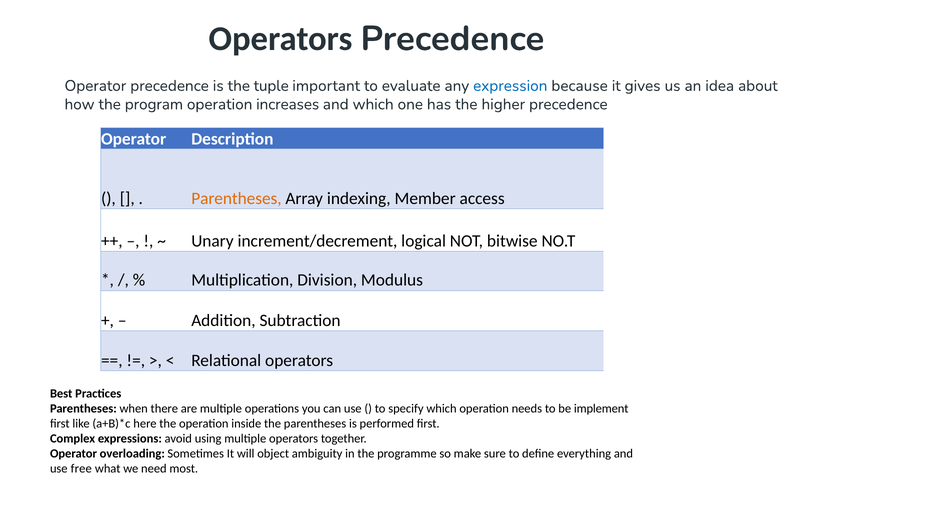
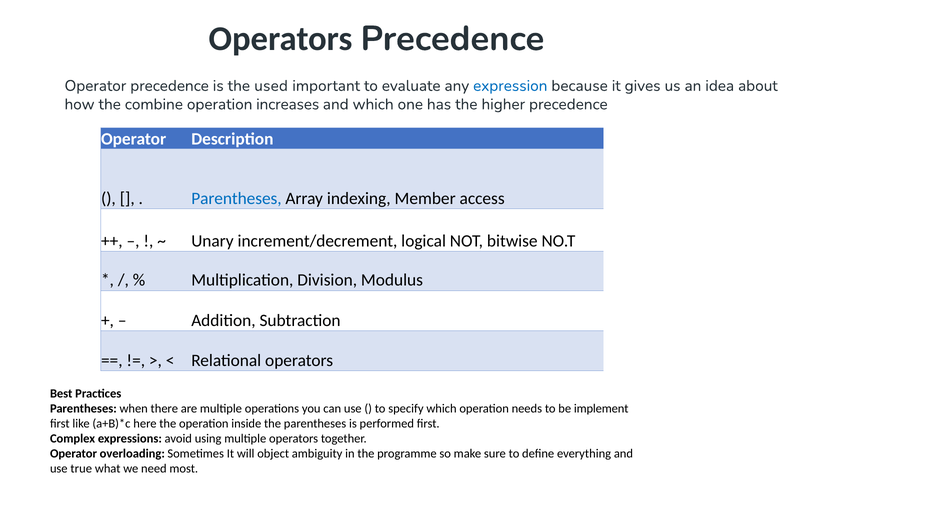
tuple: tuple -> used
program: program -> combine
Parentheses at (236, 198) colour: orange -> blue
free: free -> true
